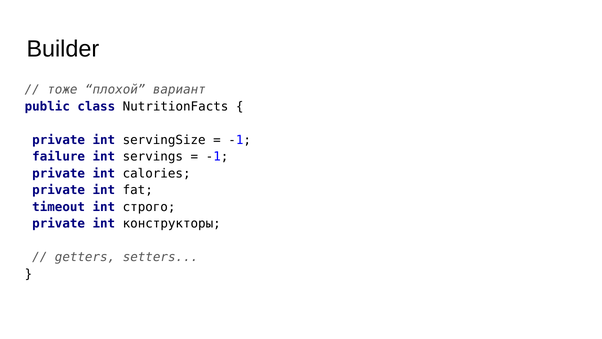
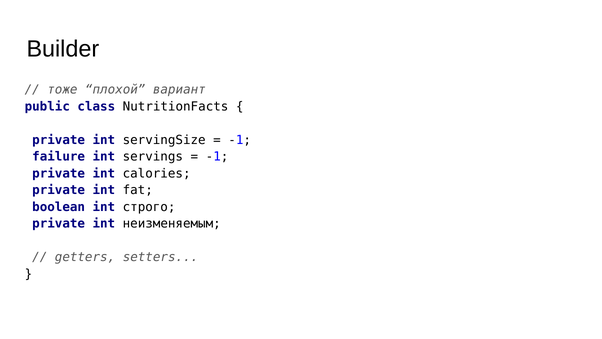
timeout: timeout -> boolean
конструкторы: конструкторы -> неизменяемым
